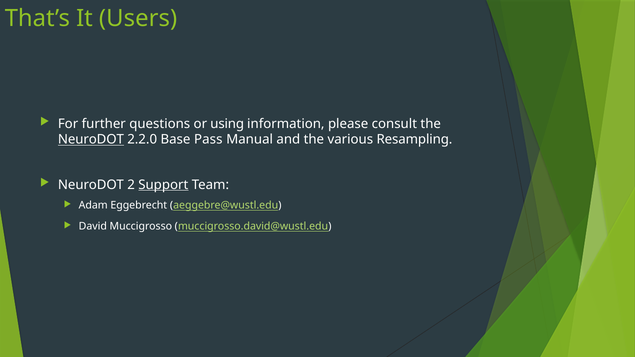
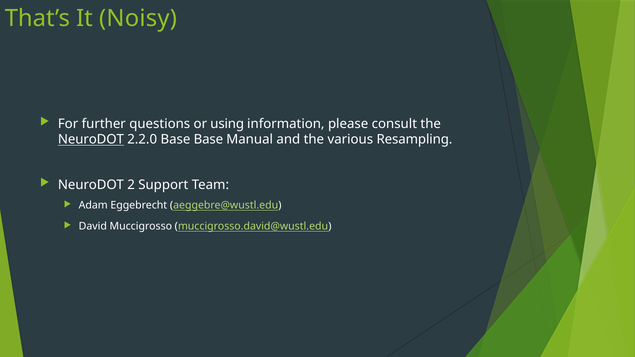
Users: Users -> Noisy
Base Pass: Pass -> Base
Support underline: present -> none
